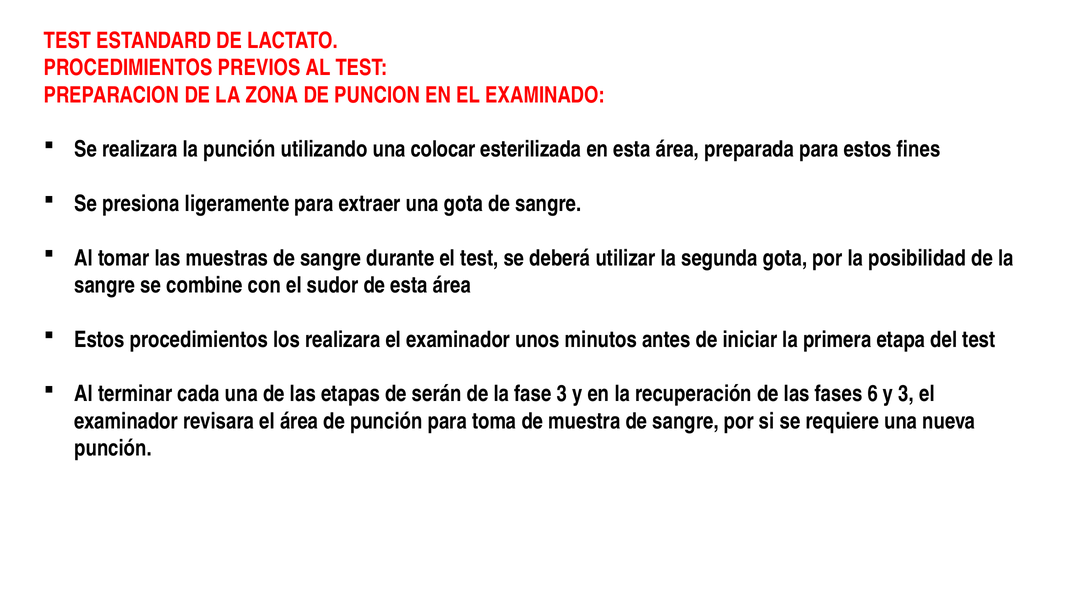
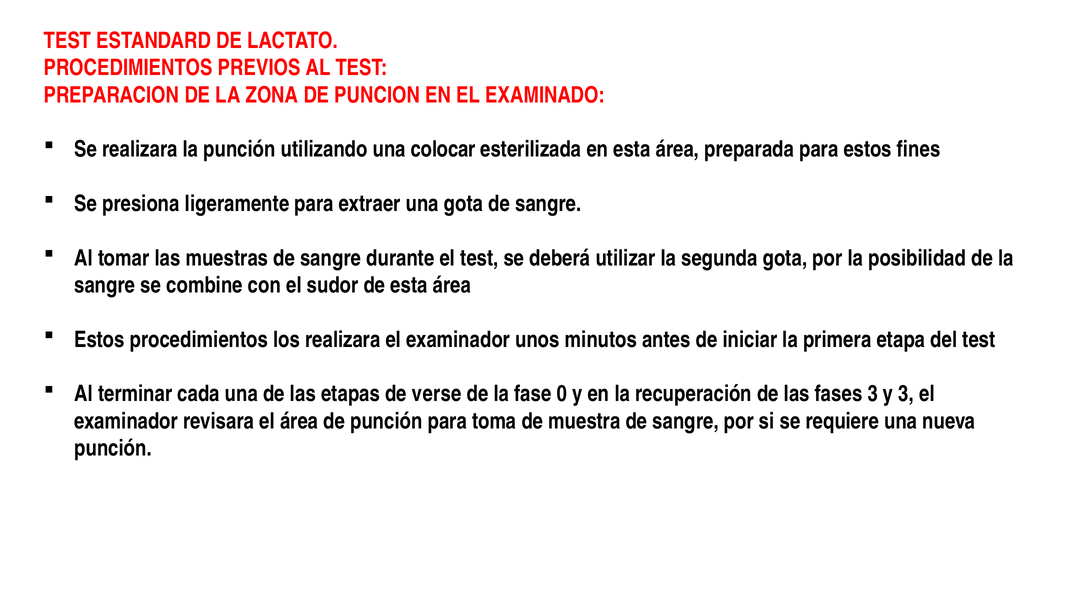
serán: serán -> verse
fase 3: 3 -> 0
fases 6: 6 -> 3
